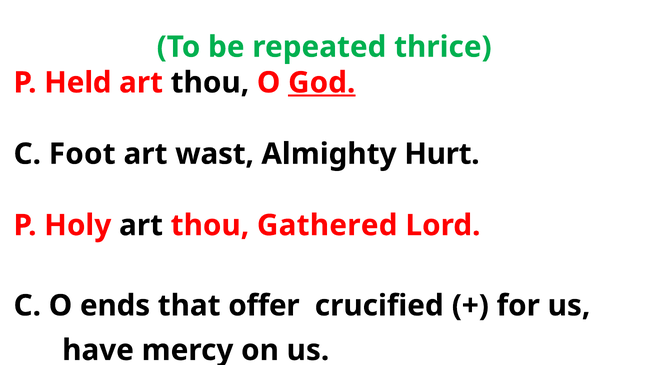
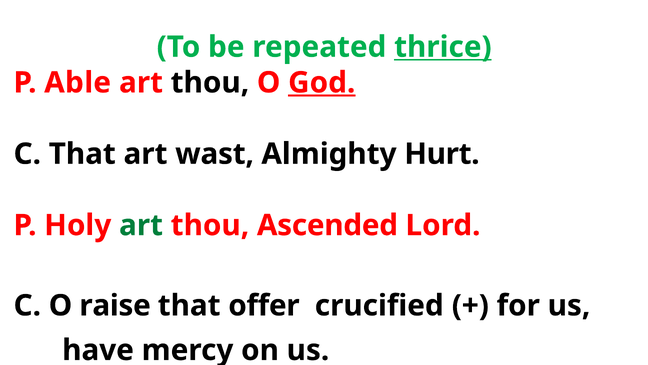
thrice underline: none -> present
Held: Held -> Able
C Foot: Foot -> That
art at (141, 225) colour: black -> green
Gathered: Gathered -> Ascended
ends: ends -> raise
